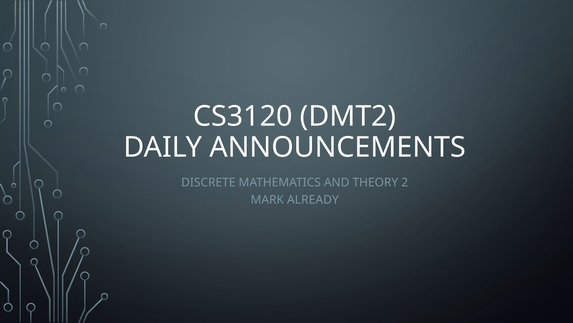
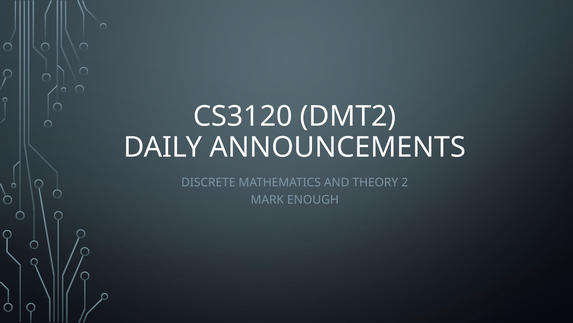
ALREADY: ALREADY -> ENOUGH
